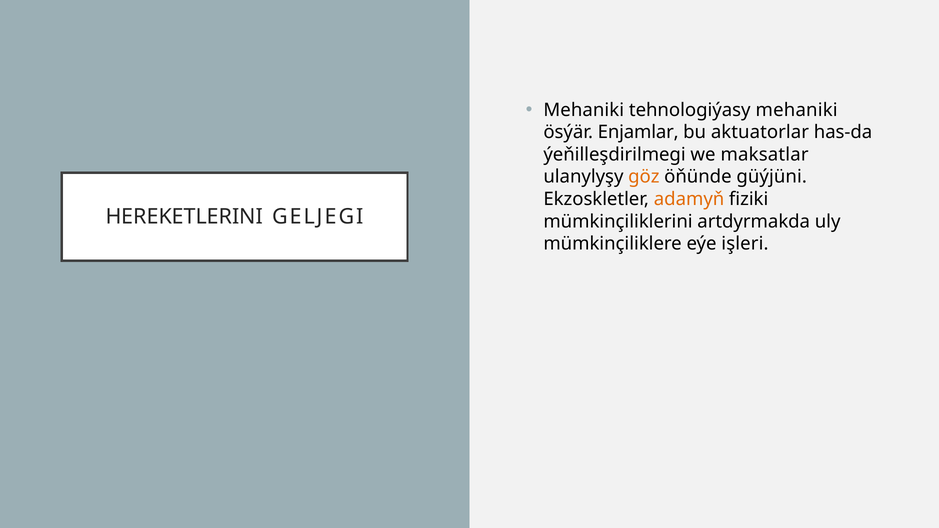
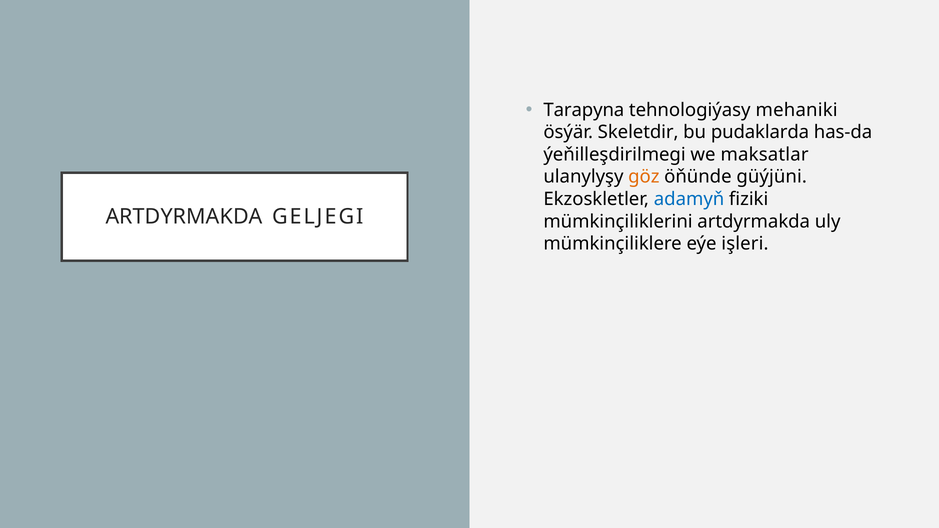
Mehaniki at (584, 110): Mehaniki -> Tarapyna
Enjamlar: Enjamlar -> Skeletdir
aktuatorlar: aktuatorlar -> pudaklarda
adamyň colour: orange -> blue
HEREKETLERINI at (184, 217): HEREKETLERINI -> ARTDYRMAKDA
